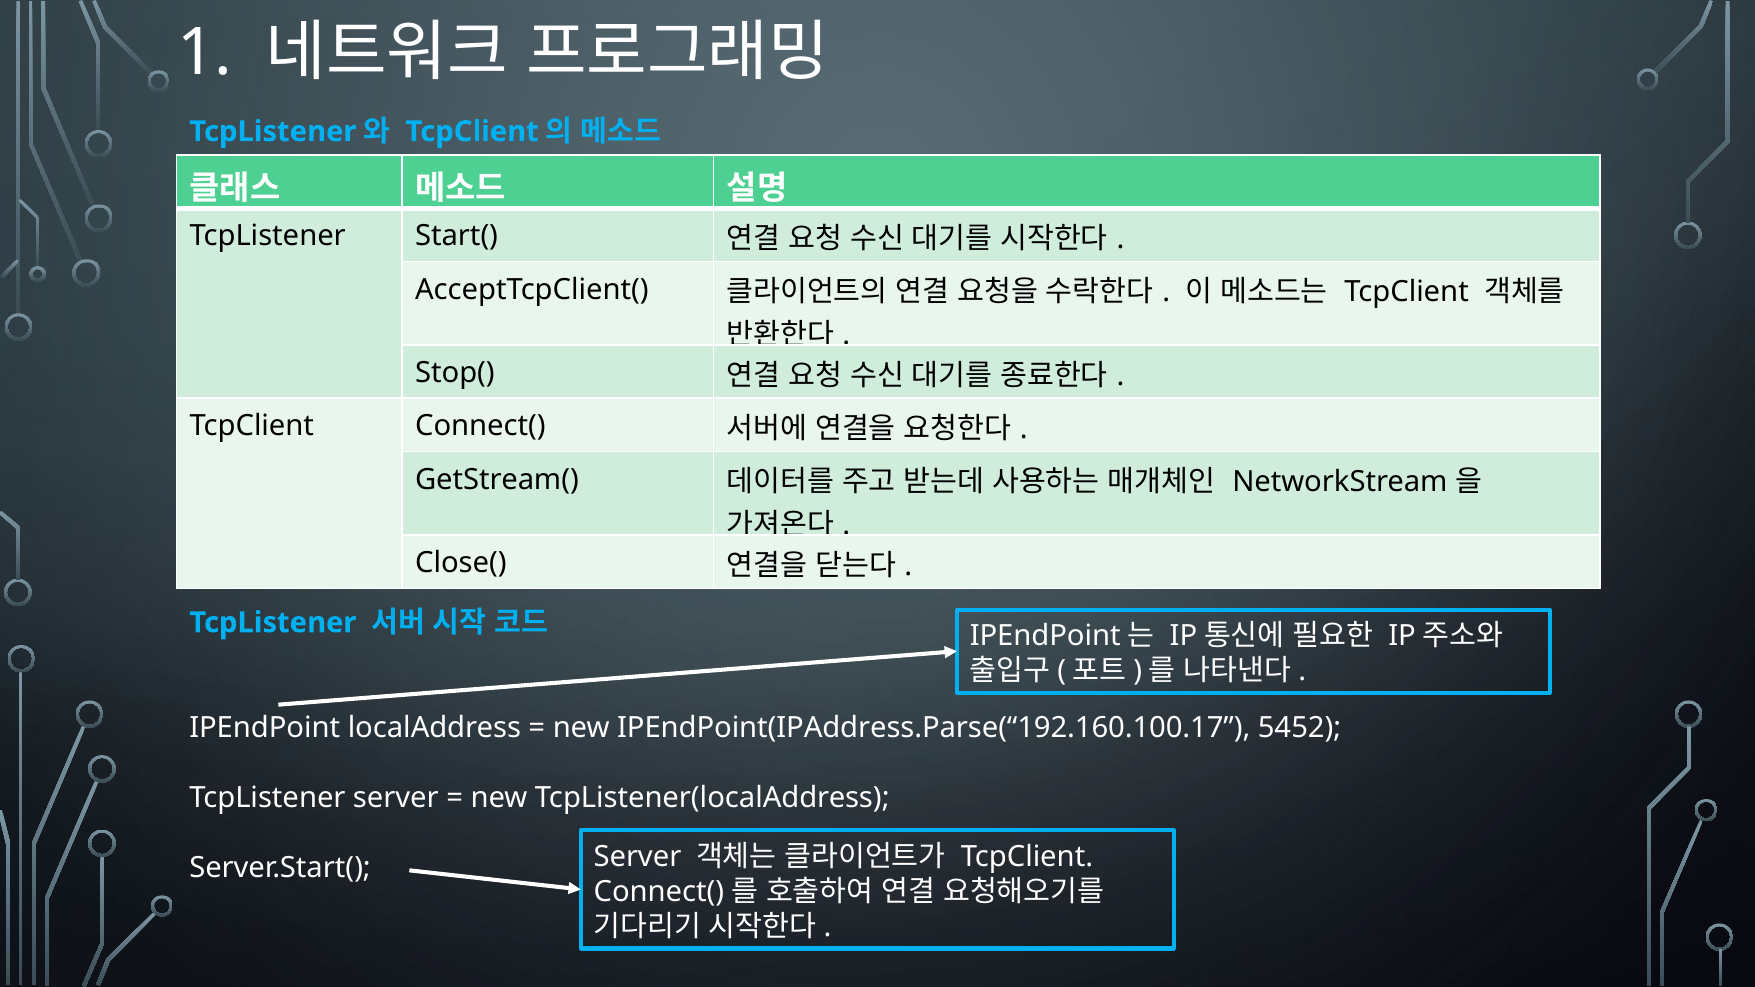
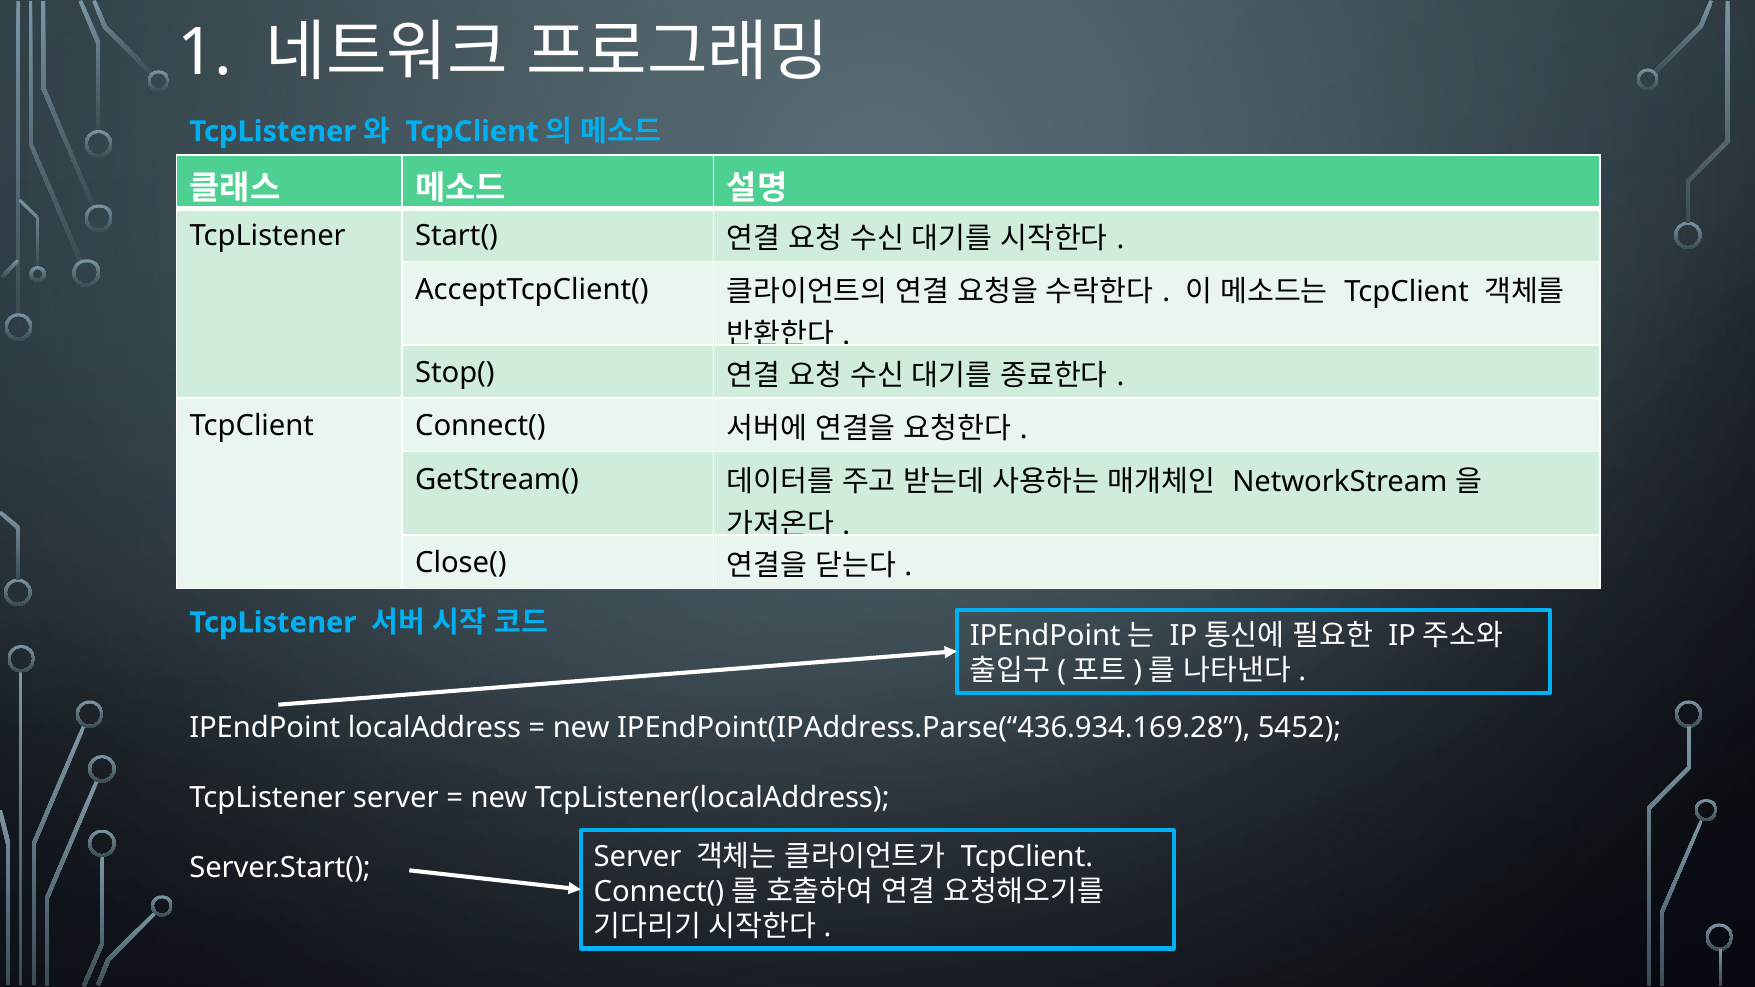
IPEndPoint(IPAddress.Parse(“192.160.100.17: IPEndPoint(IPAddress.Parse(“192.160.100.17 -> IPEndPoint(IPAddress.Parse(“436.934.169.28
